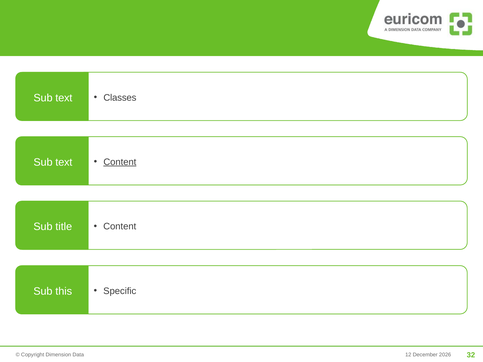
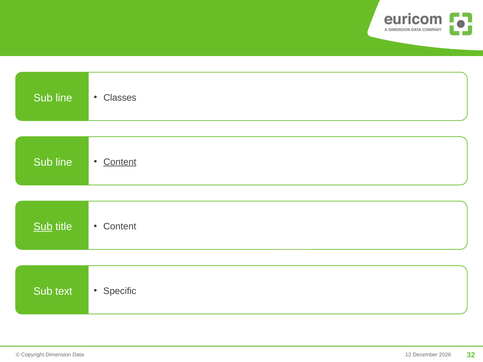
text at (64, 98): text -> line
text at (64, 162): text -> line
Sub at (43, 227) underline: none -> present
this: this -> text
